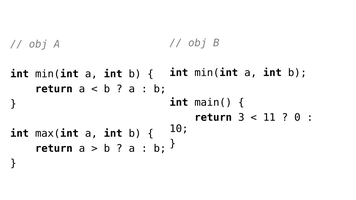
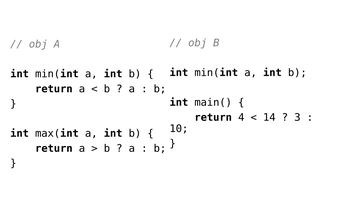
3: 3 -> 4
11: 11 -> 14
0: 0 -> 3
